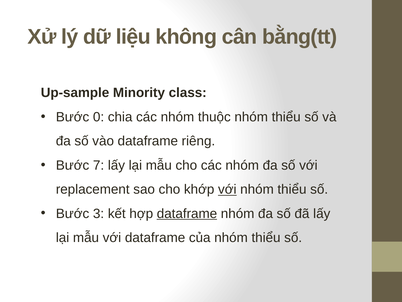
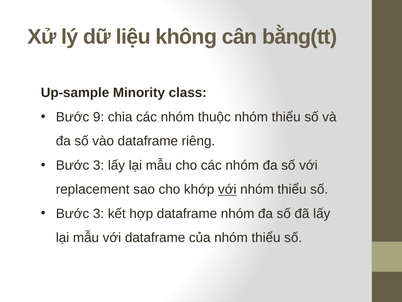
0: 0 -> 9
7 at (99, 165): 7 -> 3
dataframe at (187, 213) underline: present -> none
